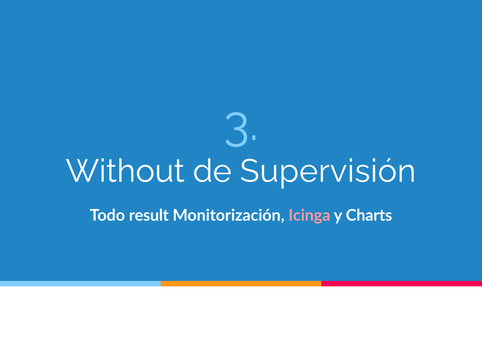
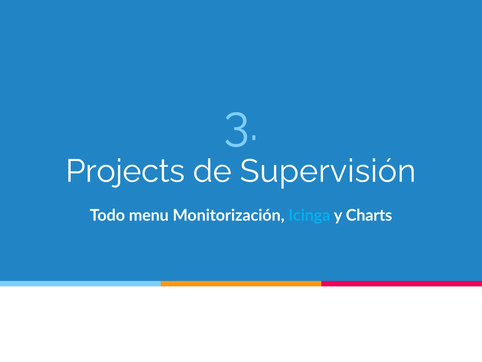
Without: Without -> Projects
result: result -> menu
Icinga colour: pink -> light blue
